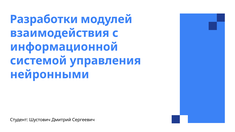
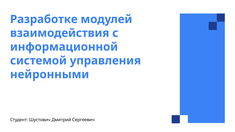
Разработки: Разработки -> Разработке
